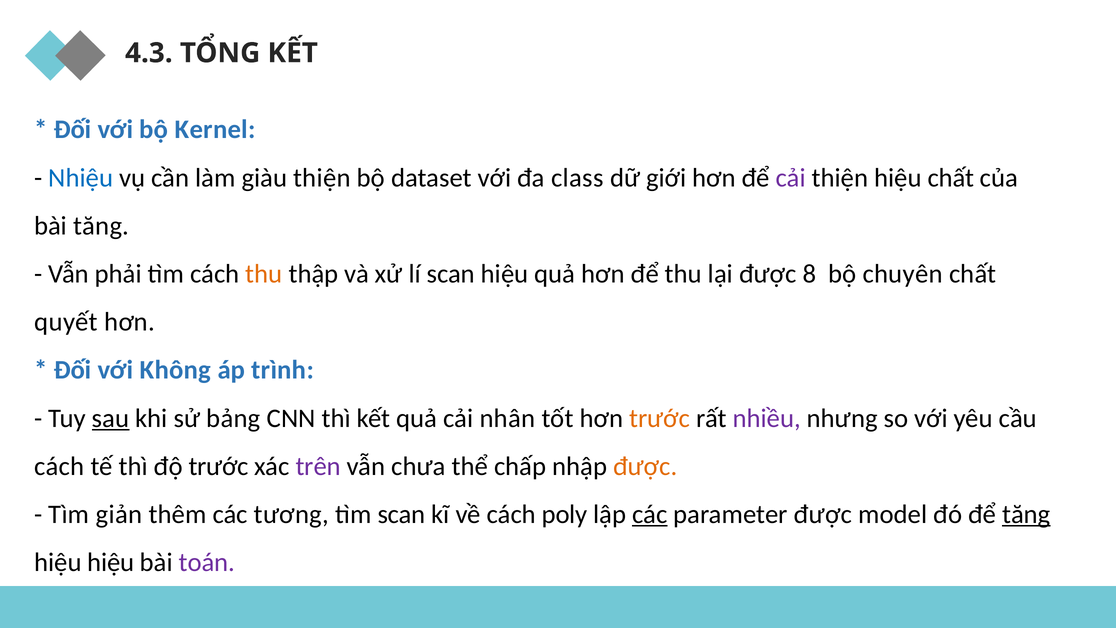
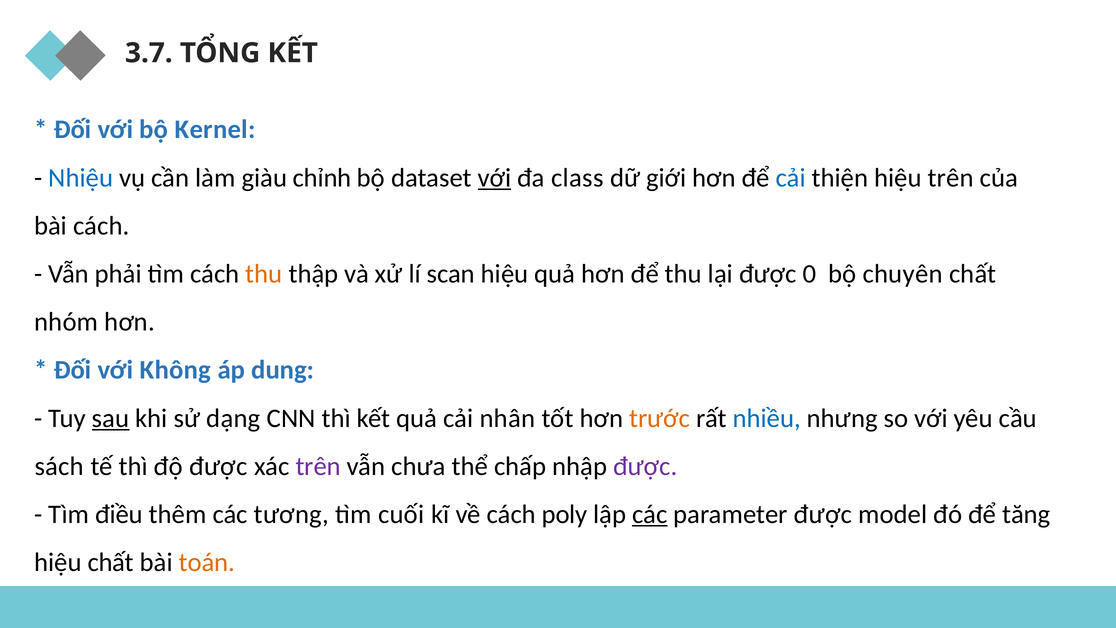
4.3: 4.3 -> 3.7
giàu thiện: thiện -> chỉnh
với at (495, 178) underline: none -> present
cải at (791, 178) colour: purple -> blue
hiệu chất: chất -> trên
bài tăng: tăng -> cách
8: 8 -> 0
quyết: quyết -> nhóm
trình: trình -> dung
bảng: bảng -> dạng
nhiều colour: purple -> blue
cách at (59, 466): cách -> sách
độ trước: trước -> được
được at (645, 466) colour: orange -> purple
giản: giản -> điều
tìm scan: scan -> cuối
tăng at (1026, 514) underline: present -> none
hiệu hiệu: hiệu -> chất
toán colour: purple -> orange
